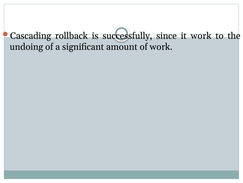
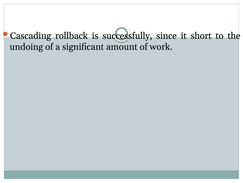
it work: work -> short
